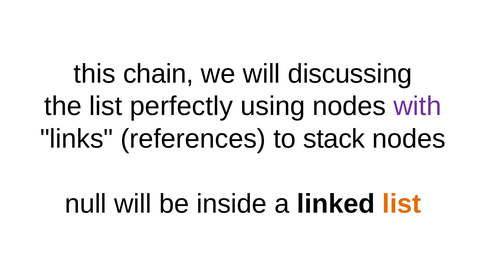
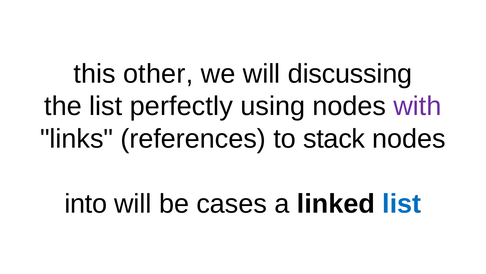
chain: chain -> other
null: null -> into
inside: inside -> cases
list at (402, 203) colour: orange -> blue
